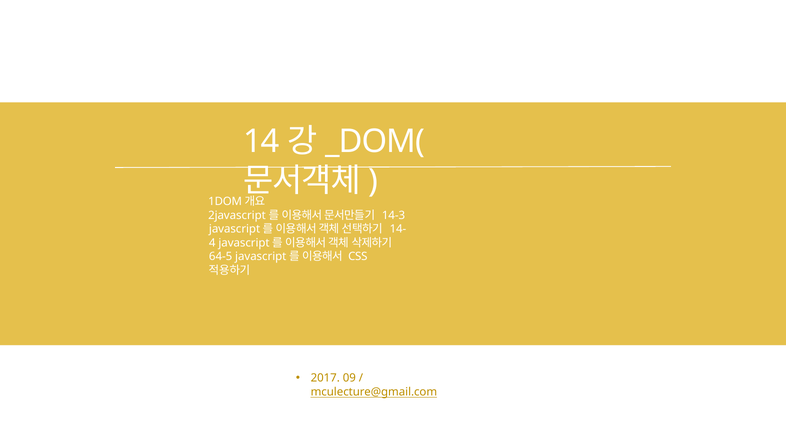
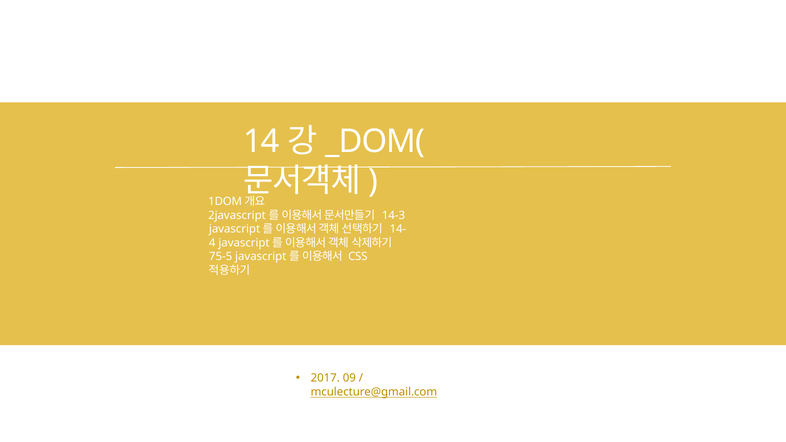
64-5: 64-5 -> 75-5
